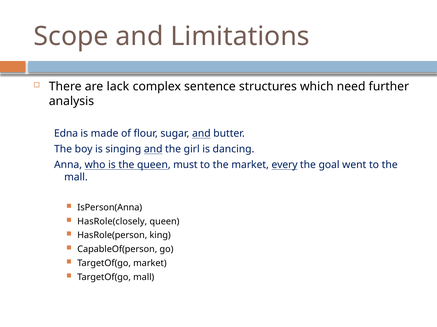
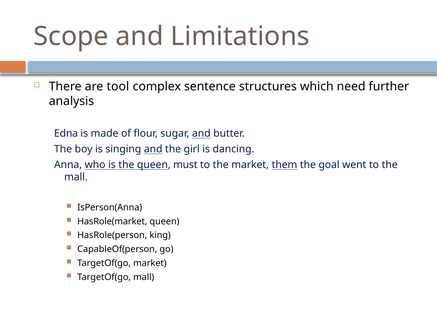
lack: lack -> tool
every: every -> them
HasRole(closely: HasRole(closely -> HasRole(market
